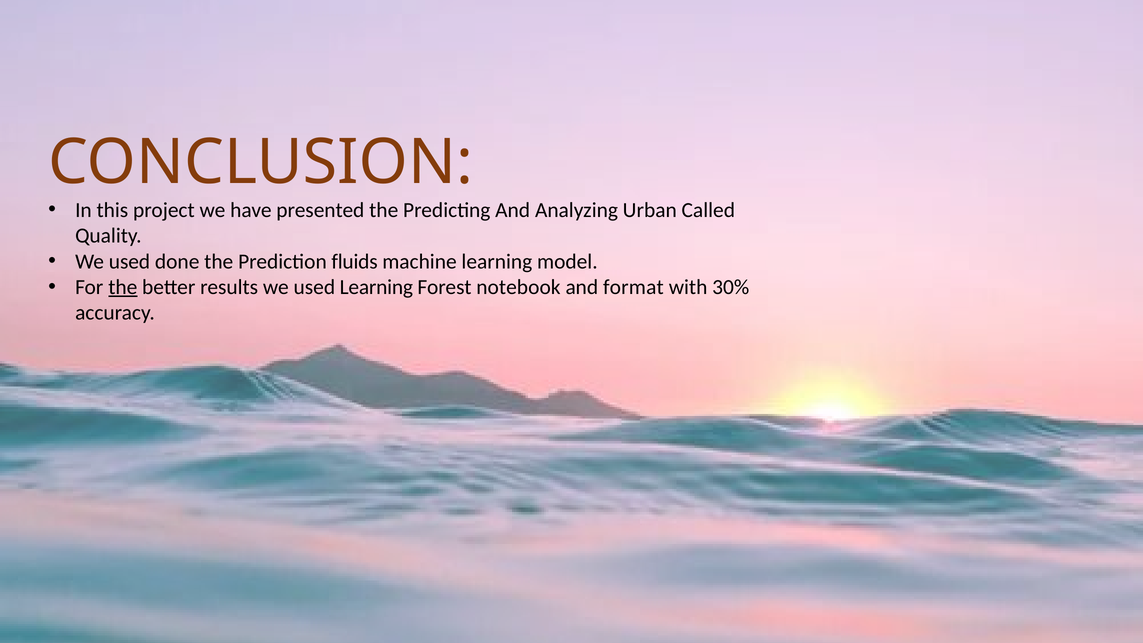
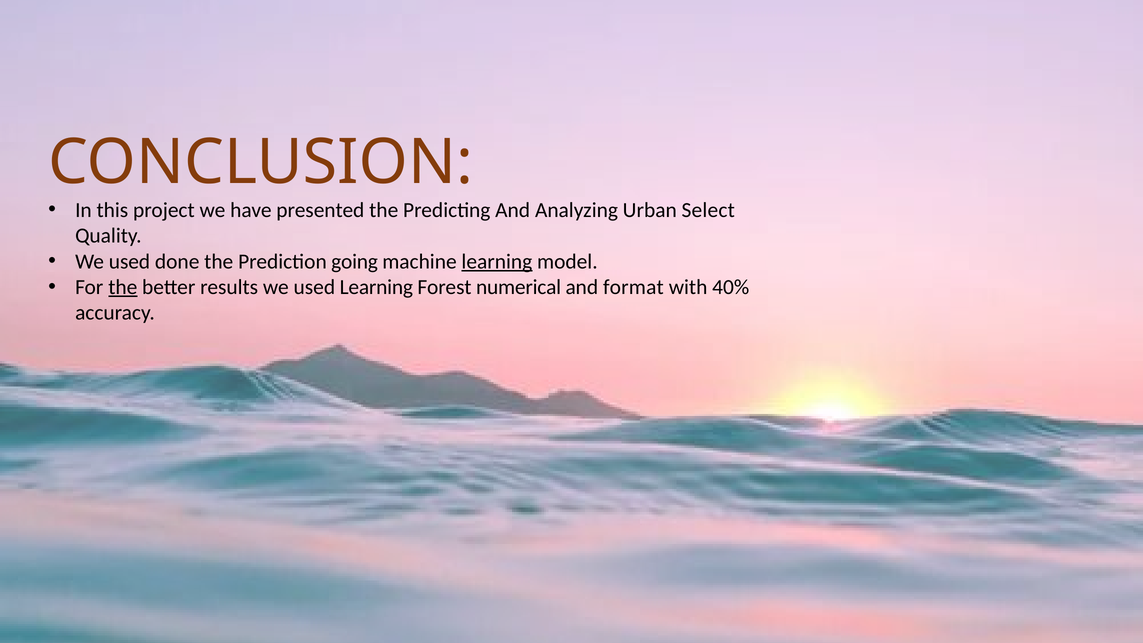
Called: Called -> Select
fluids: fluids -> going
learning at (497, 261) underline: none -> present
notebook: notebook -> numerical
30%: 30% -> 40%
